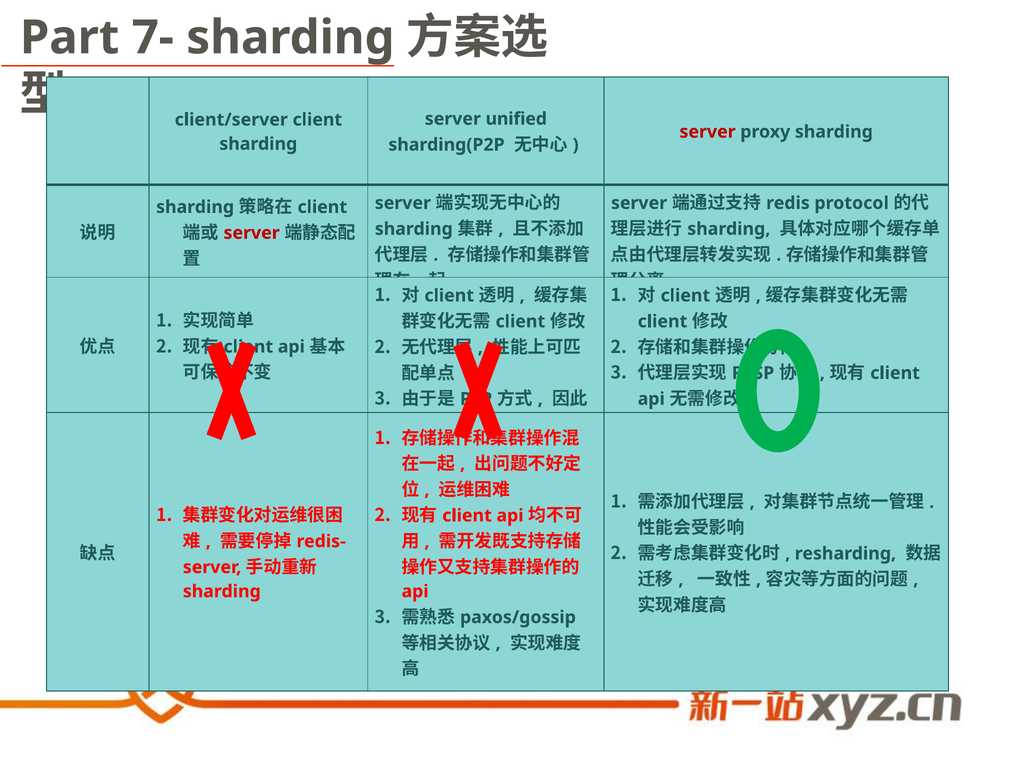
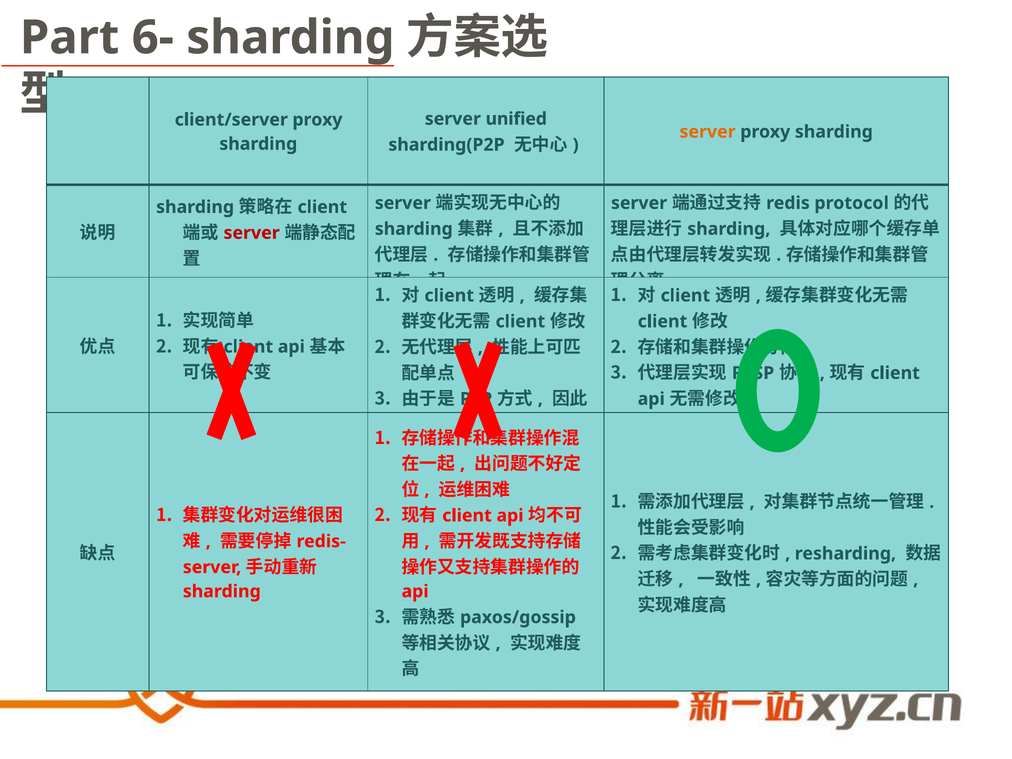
7-: 7- -> 6-
client/server client: client -> proxy
server at (708, 132) colour: red -> orange
